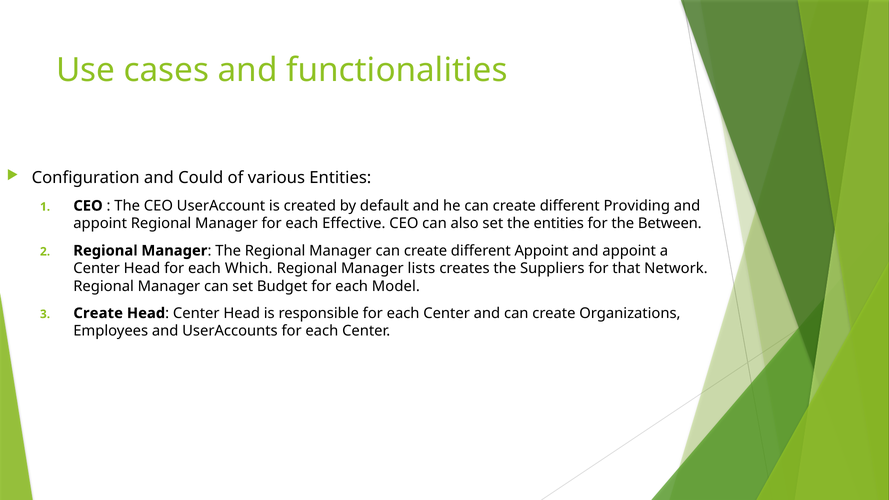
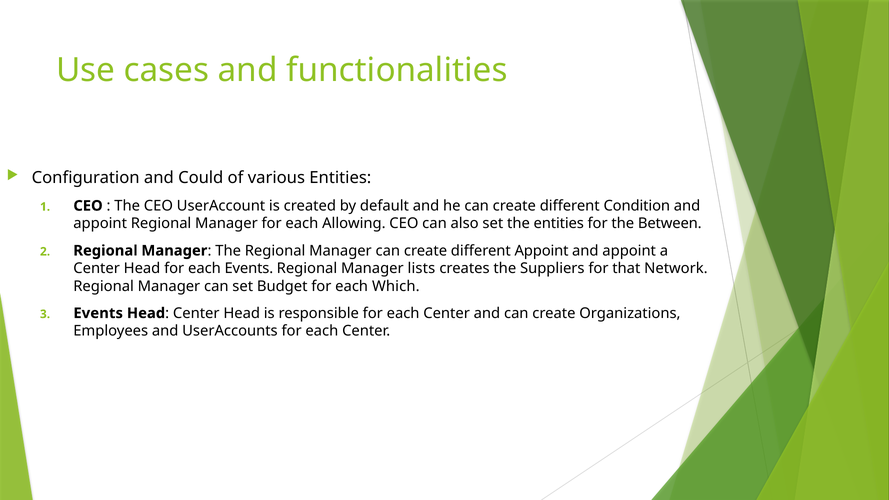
Providing: Providing -> Condition
Effective: Effective -> Allowing
each Which: Which -> Events
Model: Model -> Which
Create at (98, 313): Create -> Events
